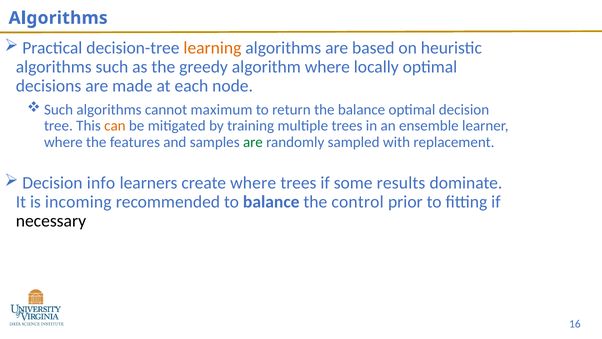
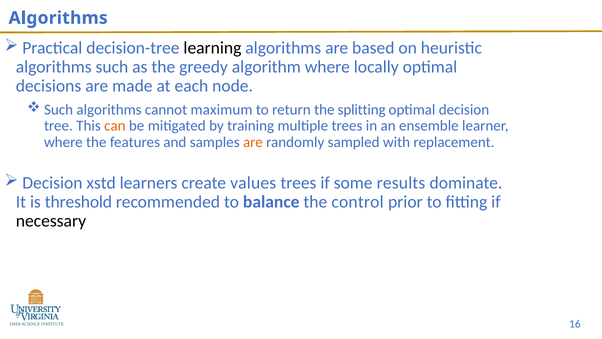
learning colour: orange -> black
the balance: balance -> splitting
are at (253, 142) colour: green -> orange
info: info -> xstd
create where: where -> values
incoming: incoming -> threshold
